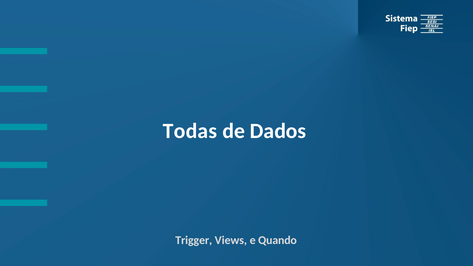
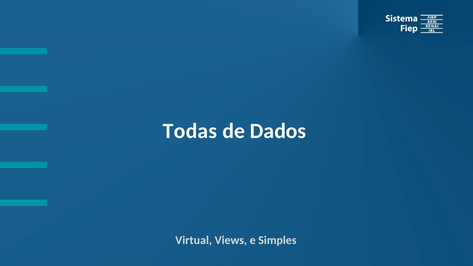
Trigger: Trigger -> Virtual
Quando: Quando -> Simples
